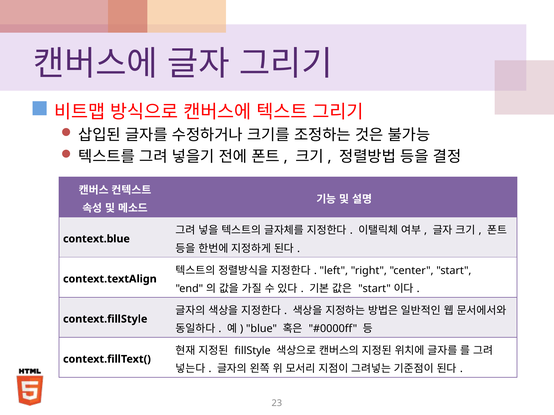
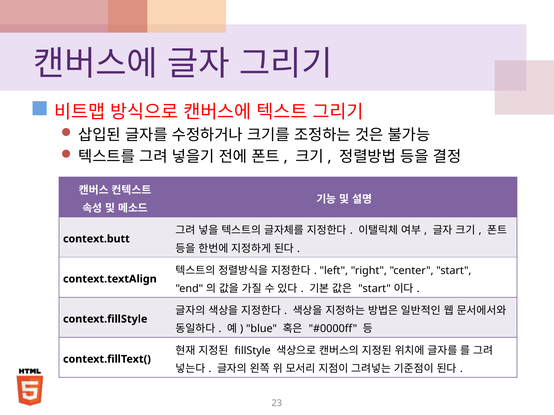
context.blue: context.blue -> context.butt
